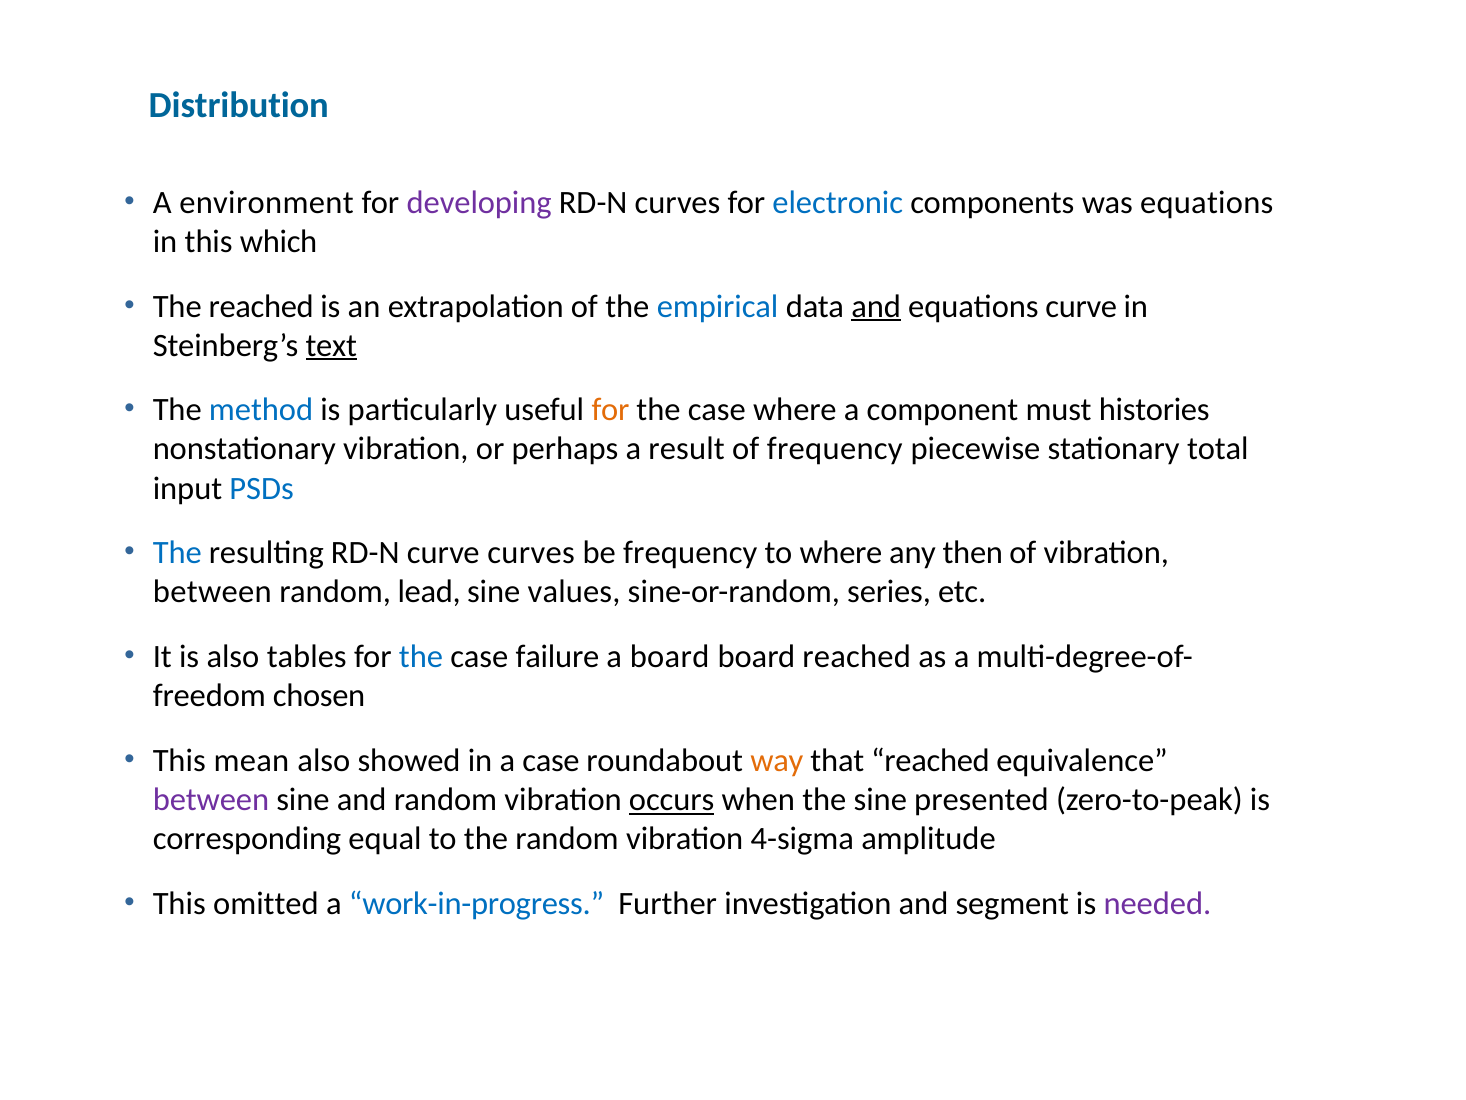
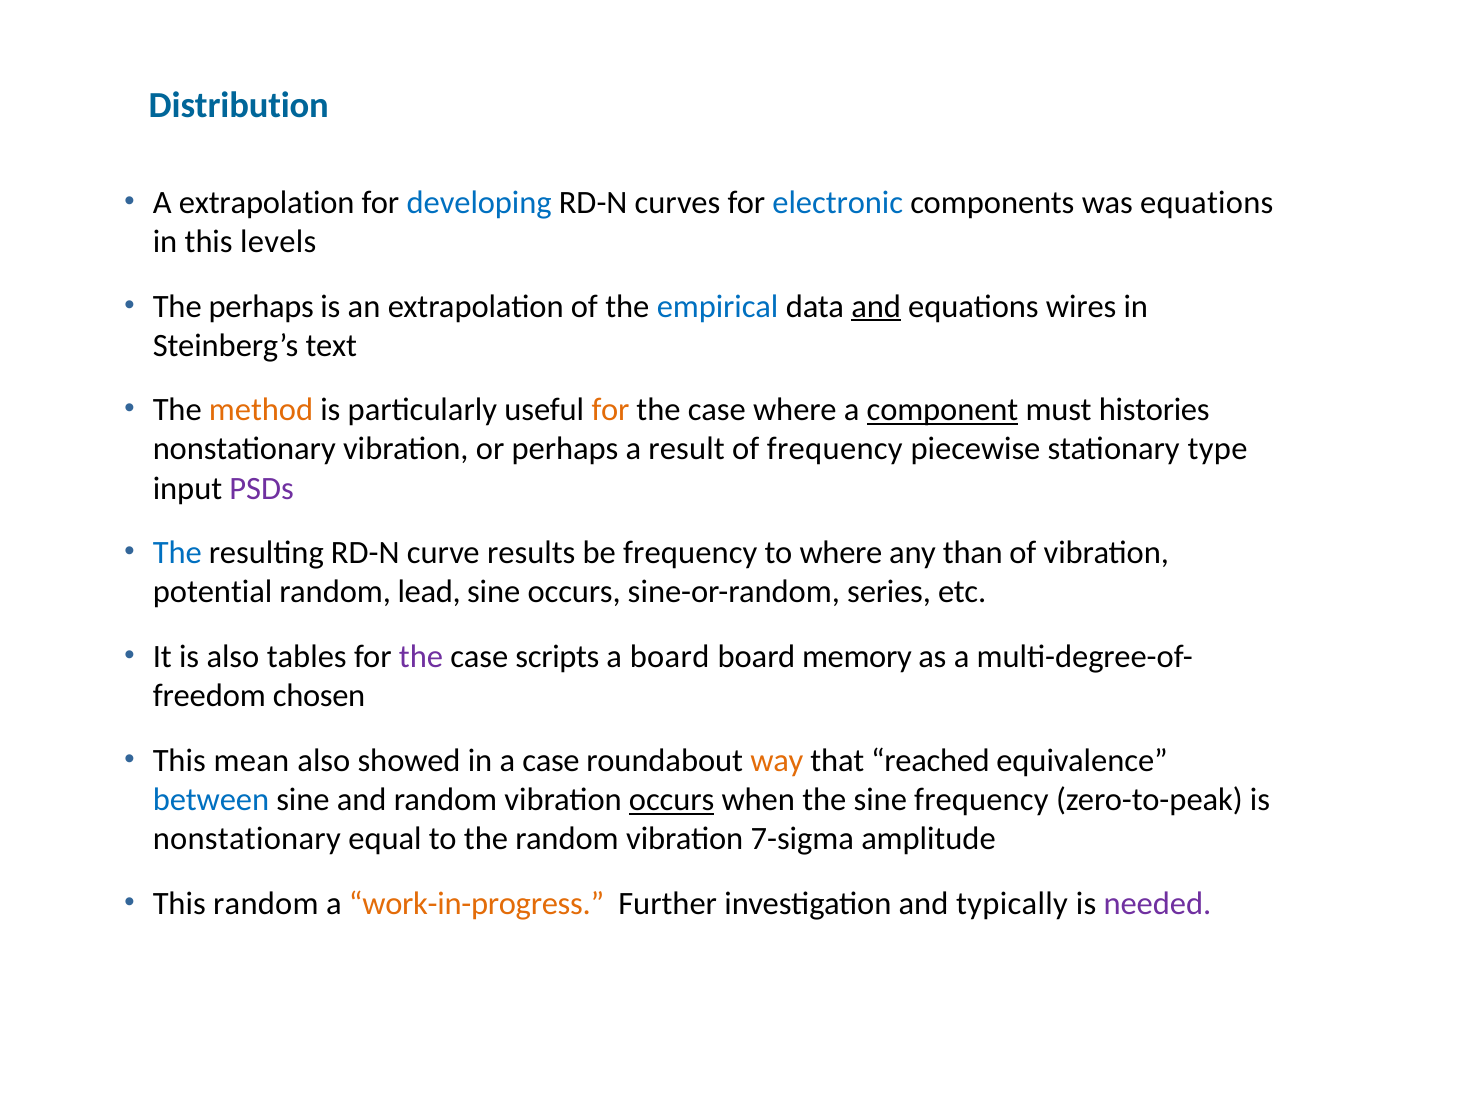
A environment: environment -> extrapolation
developing colour: purple -> blue
which: which -> levels
The reached: reached -> perhaps
equations curve: curve -> wires
text underline: present -> none
method colour: blue -> orange
component underline: none -> present
total: total -> type
PSDs colour: blue -> purple
curve curves: curves -> results
then: then -> than
between at (212, 592): between -> potential
sine values: values -> occurs
the at (421, 657) colour: blue -> purple
failure: failure -> scripts
board reached: reached -> memory
between at (211, 799) colour: purple -> blue
sine presented: presented -> frequency
corresponding at (247, 838): corresponding -> nonstationary
4-sigma: 4-sigma -> 7-sigma
This omitted: omitted -> random
work-in-progress colour: blue -> orange
segment: segment -> typically
